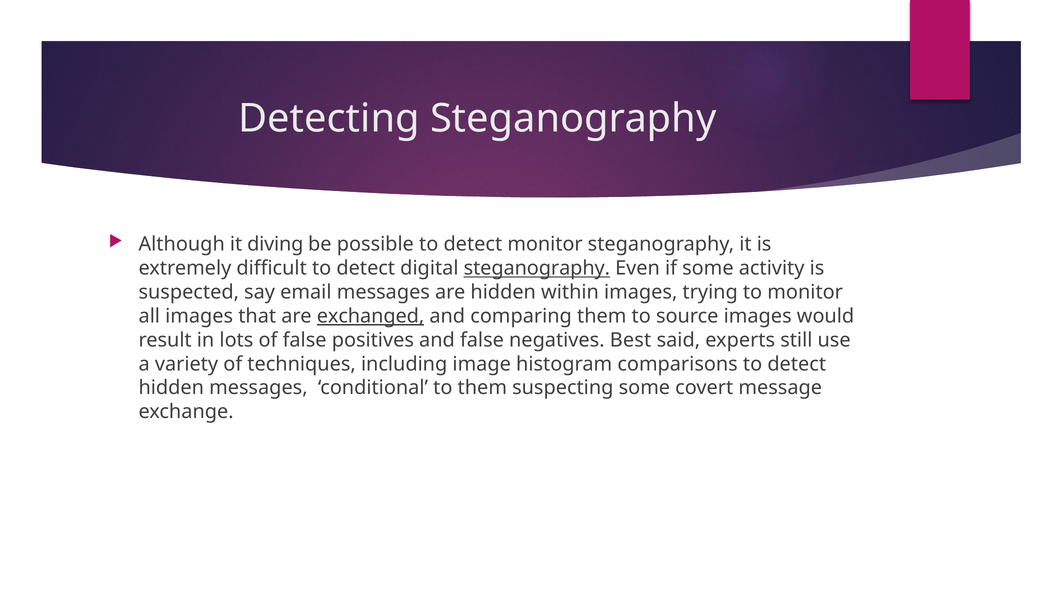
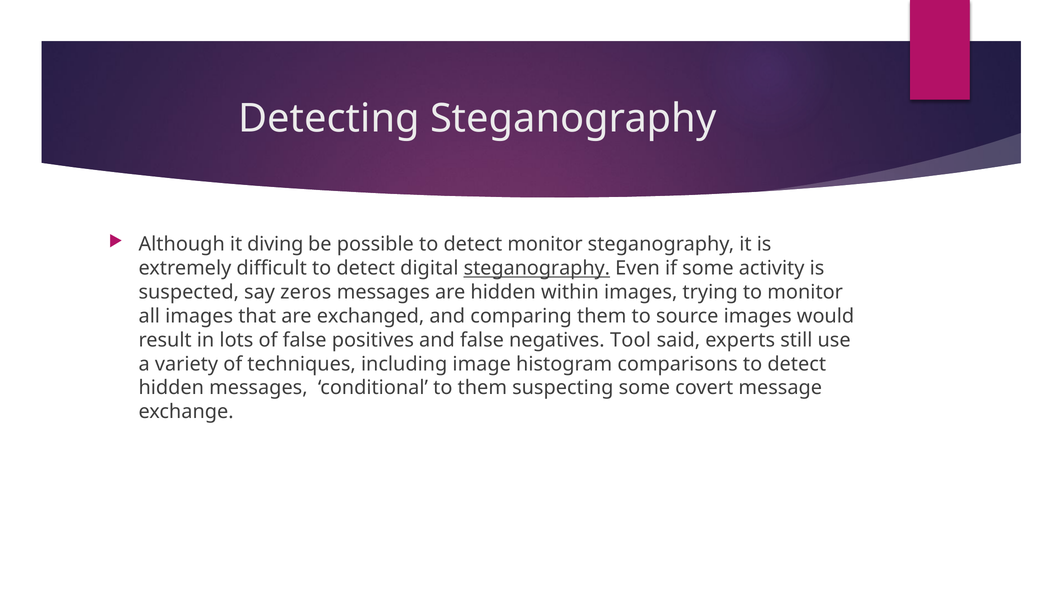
email: email -> zeros
exchanged underline: present -> none
Best: Best -> Tool
